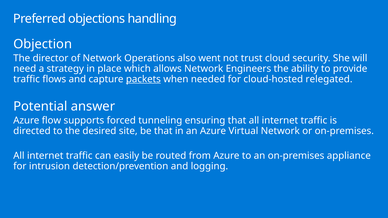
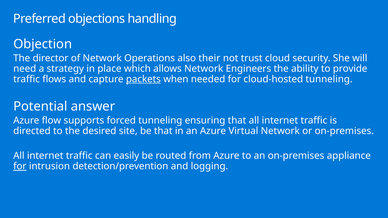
went: went -> their
cloud-hosted relegated: relegated -> tunneling
for at (20, 166) underline: none -> present
